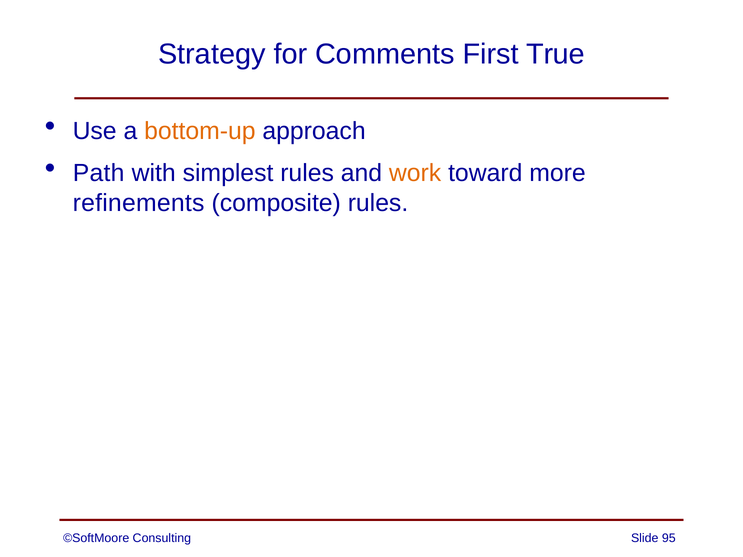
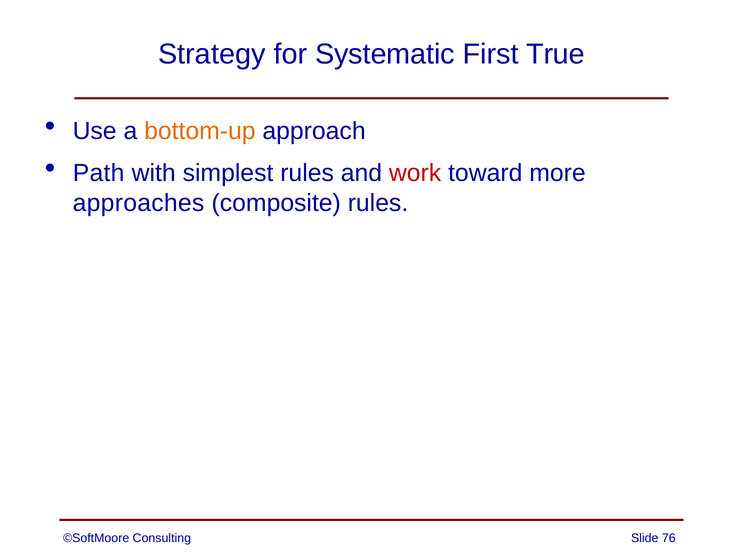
Comments: Comments -> Systematic
work colour: orange -> red
refinements: refinements -> approaches
95: 95 -> 76
